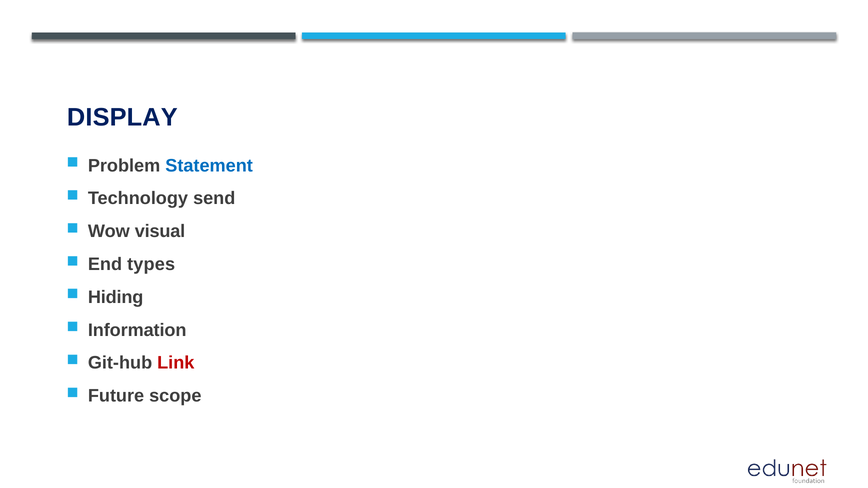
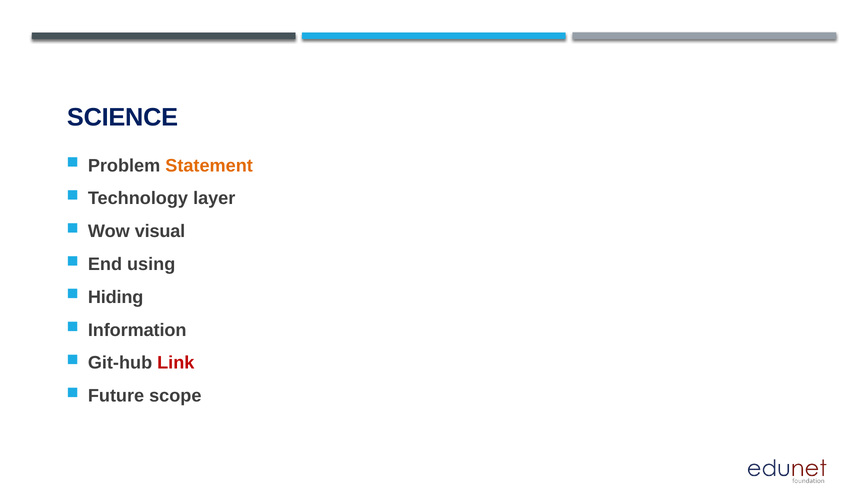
DISPLAY: DISPLAY -> SCIENCE
Statement colour: blue -> orange
send: send -> layer
types: types -> using
